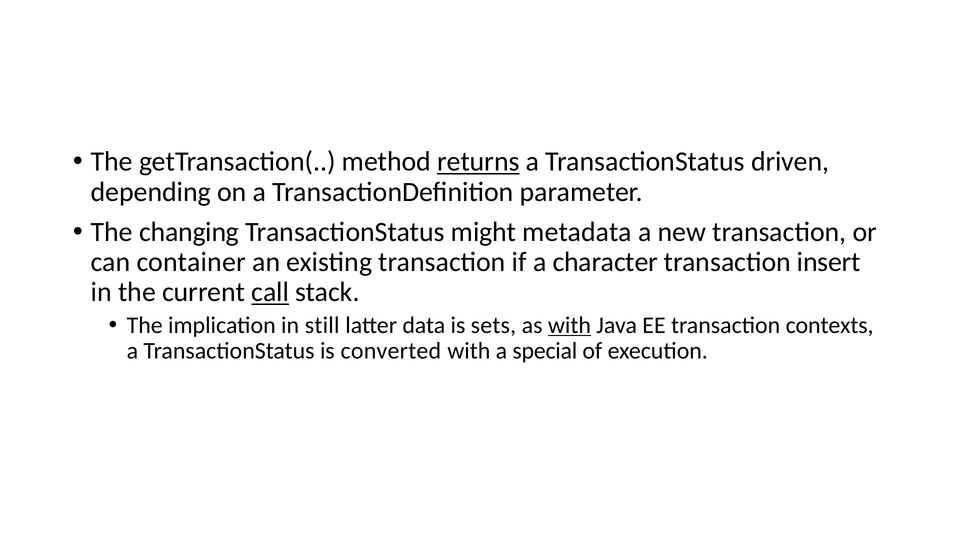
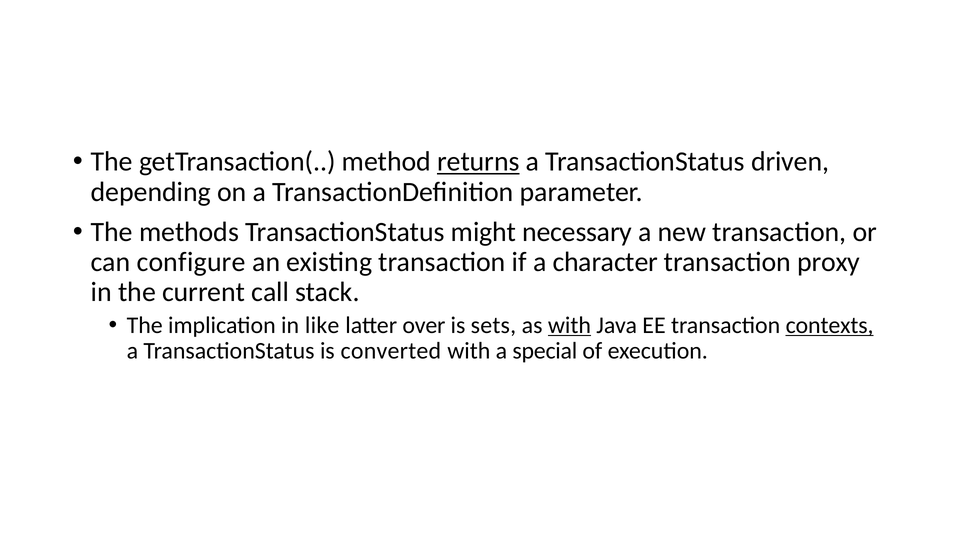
changing: changing -> methods
metadata: metadata -> necessary
container: container -> configure
insert: insert -> proxy
call underline: present -> none
still: still -> like
data: data -> over
contexts underline: none -> present
